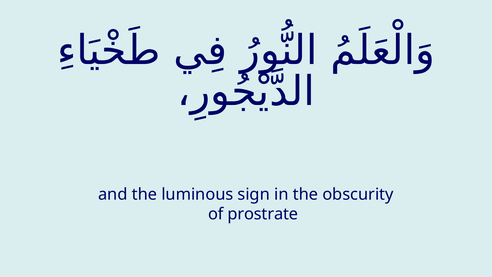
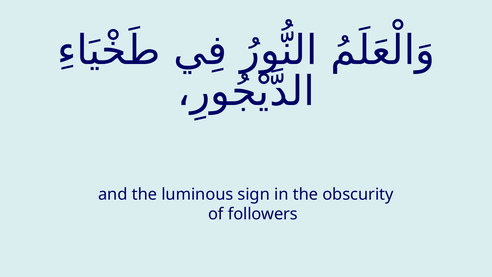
prostrate: prostrate -> followers
